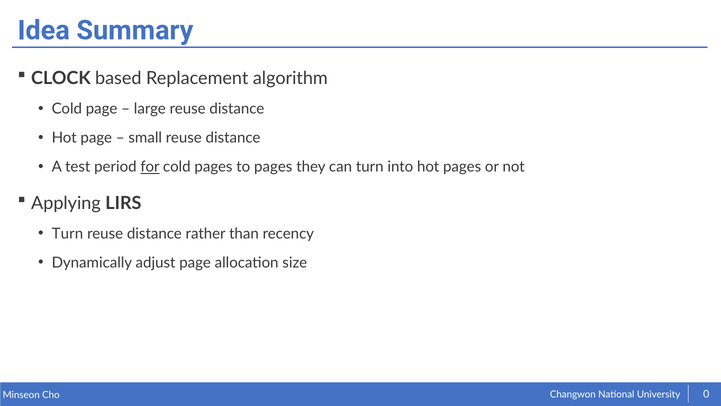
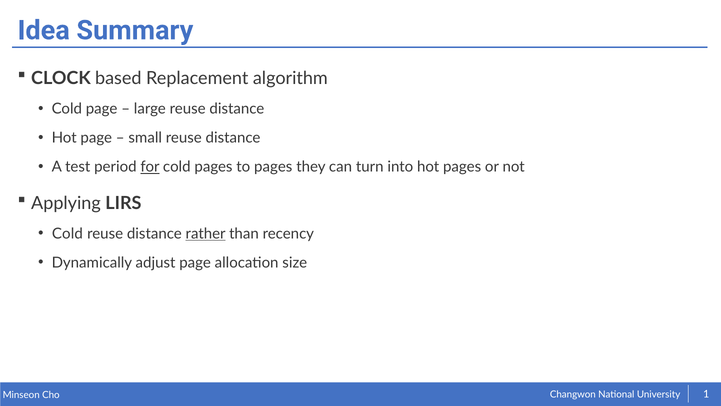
Turn at (67, 234): Turn -> Cold
rather underline: none -> present
0: 0 -> 1
